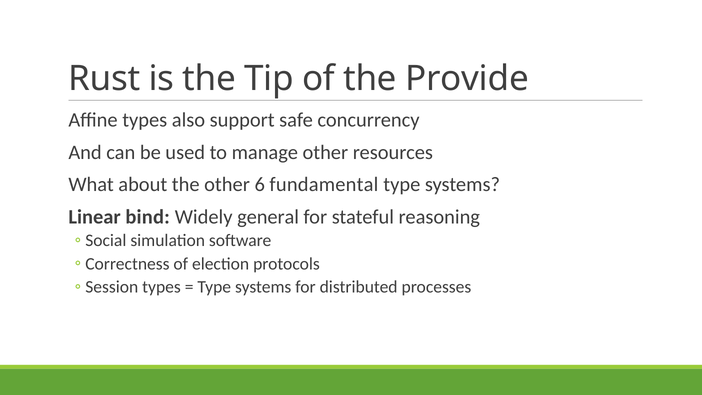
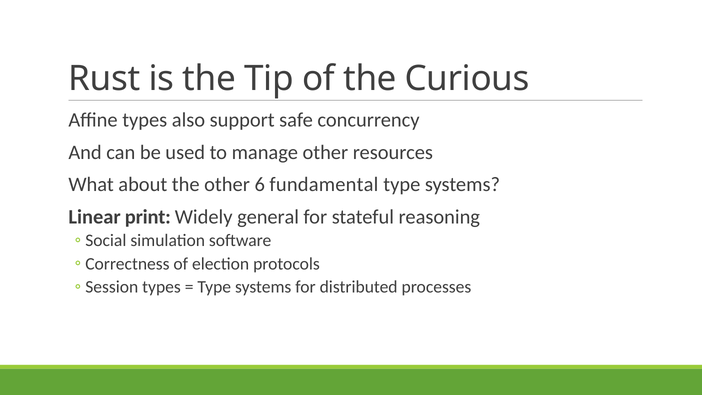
Provide: Provide -> Curious
bind: bind -> print
